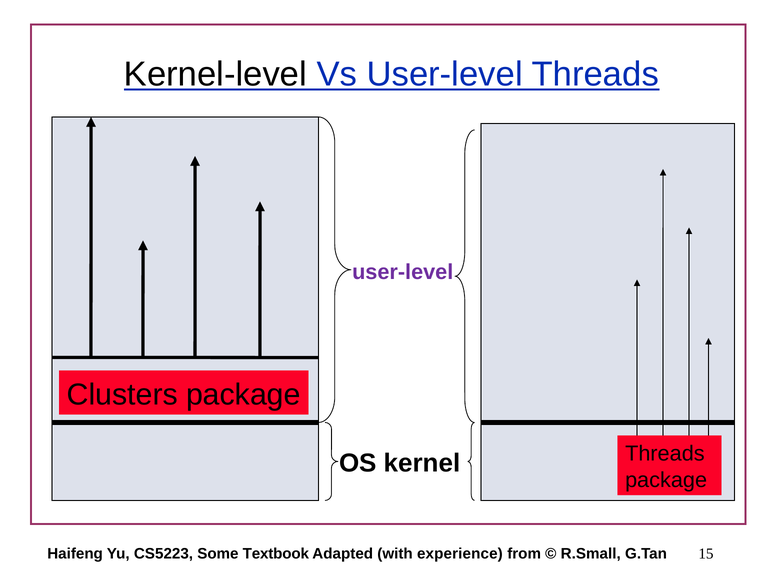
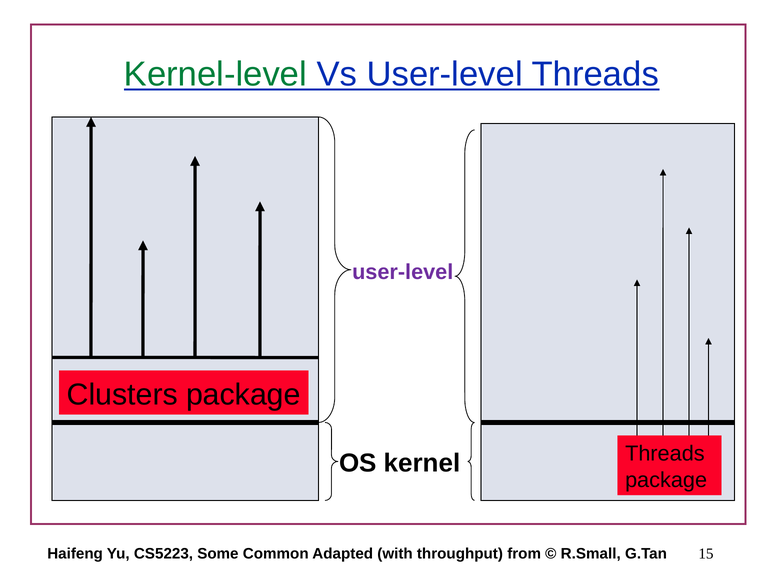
Kernel-level colour: black -> green
Textbook: Textbook -> Common
experience: experience -> throughput
